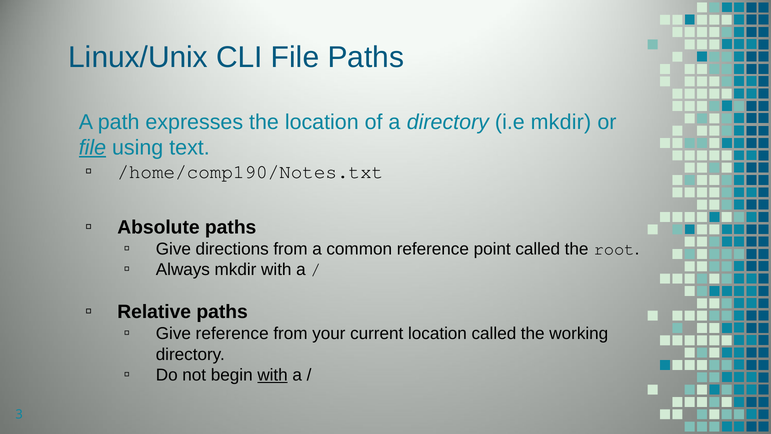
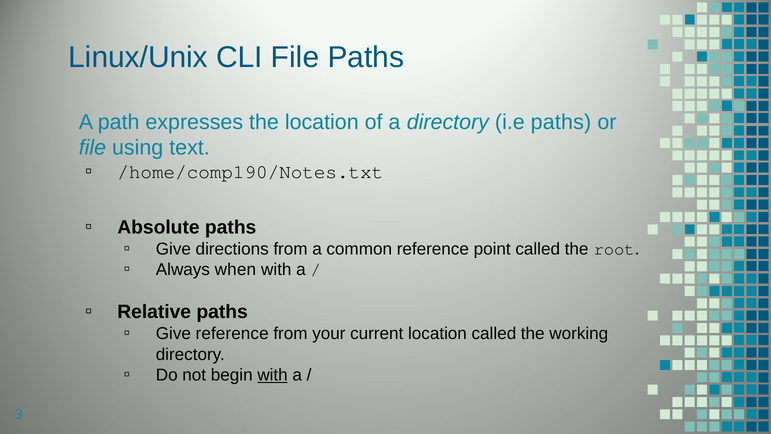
i.e mkdir: mkdir -> paths
file at (92, 148) underline: present -> none
Always mkdir: mkdir -> when
